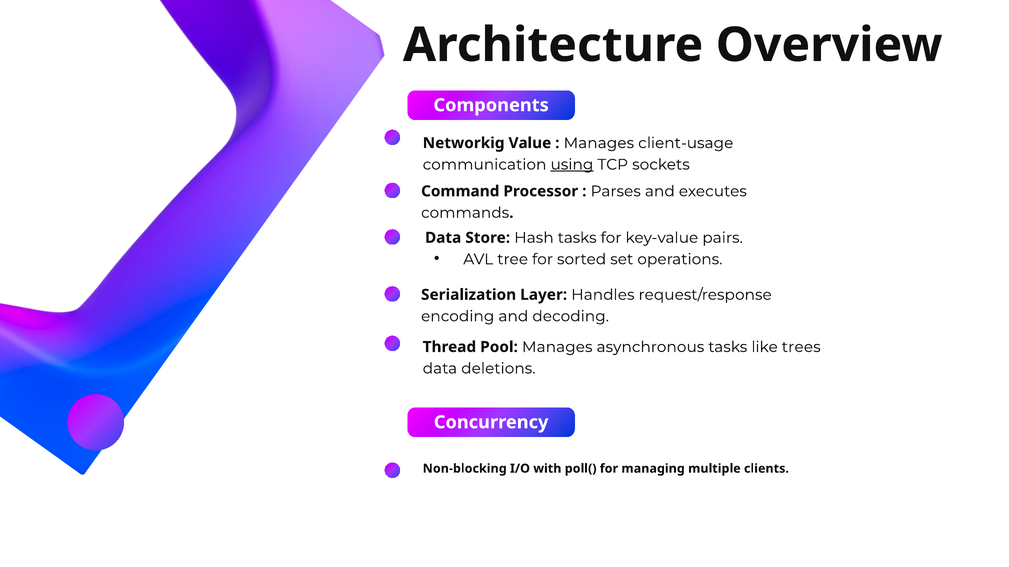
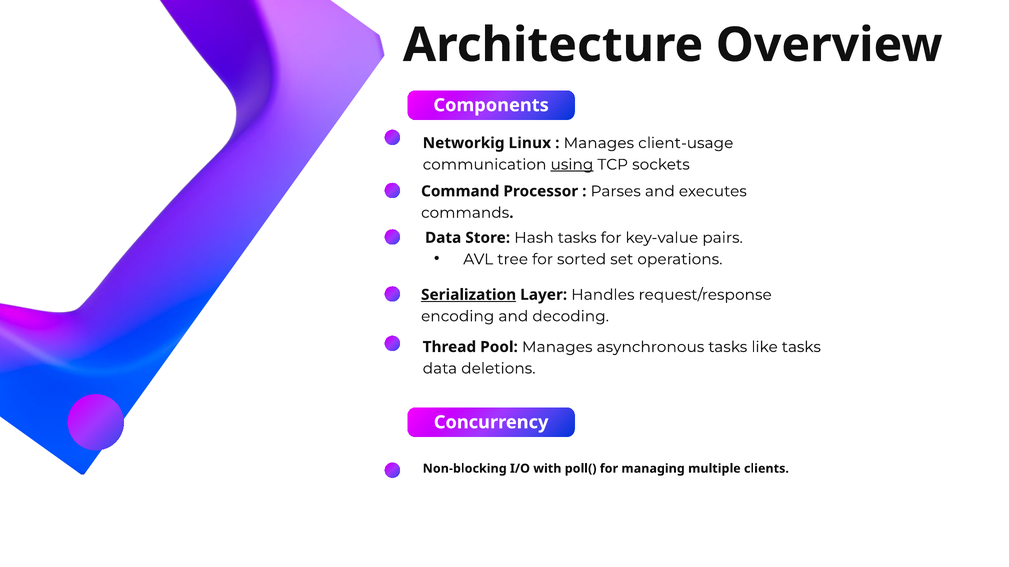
Value: Value -> Linux
Serialization underline: none -> present
like trees: trees -> tasks
